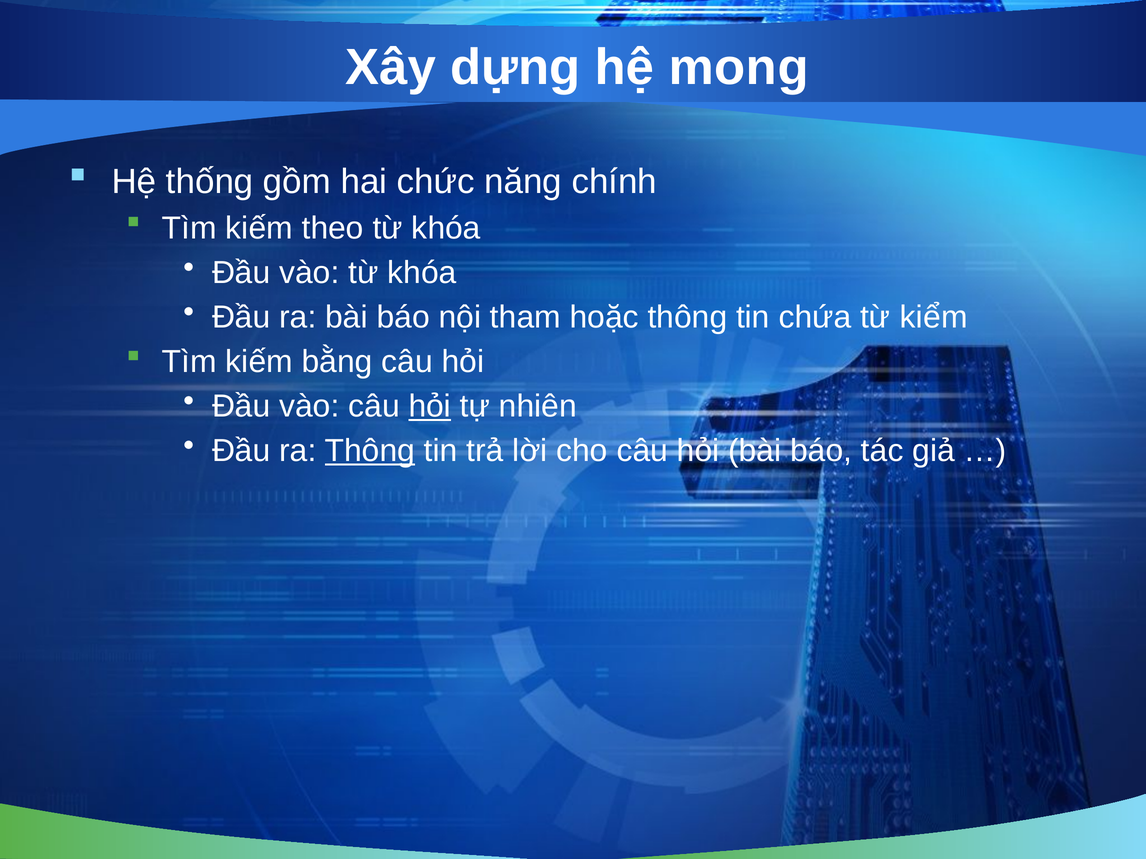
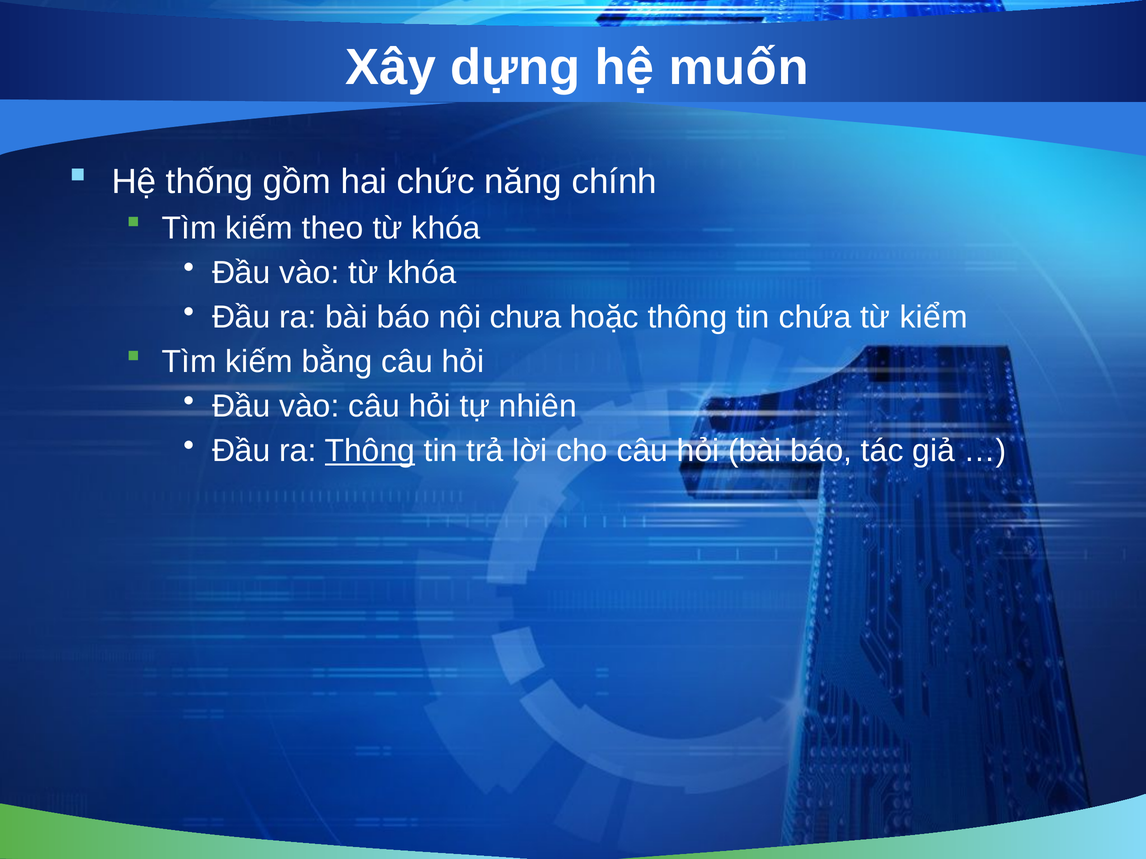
mong: mong -> muốn
tham: tham -> chưa
hỏi at (430, 407) underline: present -> none
